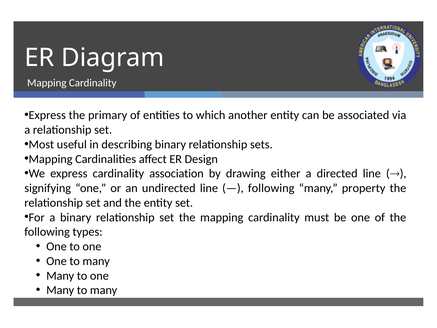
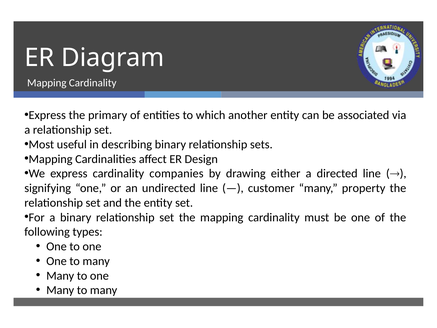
association: association -> companies
following at (271, 188): following -> customer
